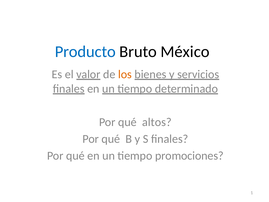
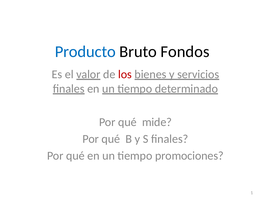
México: México -> Fondos
los colour: orange -> red
altos: altos -> mide
